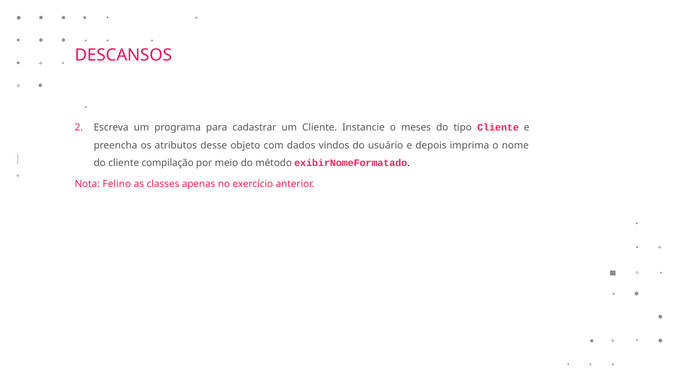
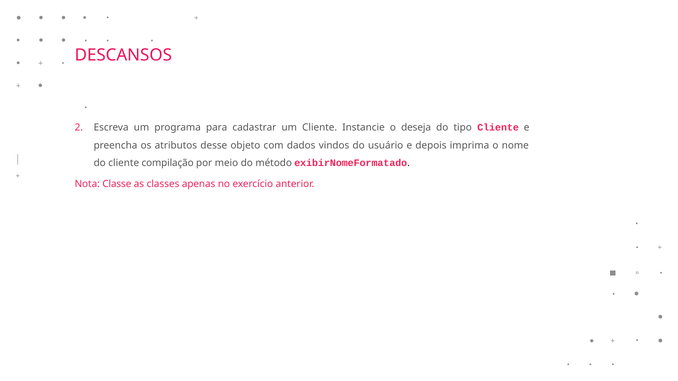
meses: meses -> deseja
Felino: Felino -> Classe
